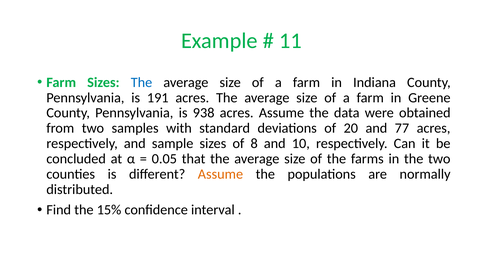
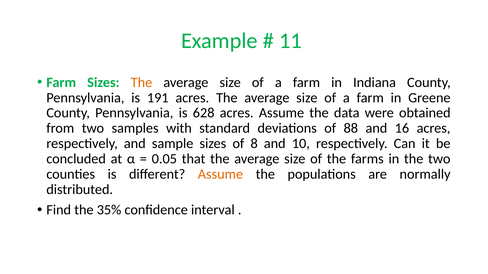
The at (141, 82) colour: blue -> orange
938: 938 -> 628
20: 20 -> 88
77: 77 -> 16
15%: 15% -> 35%
